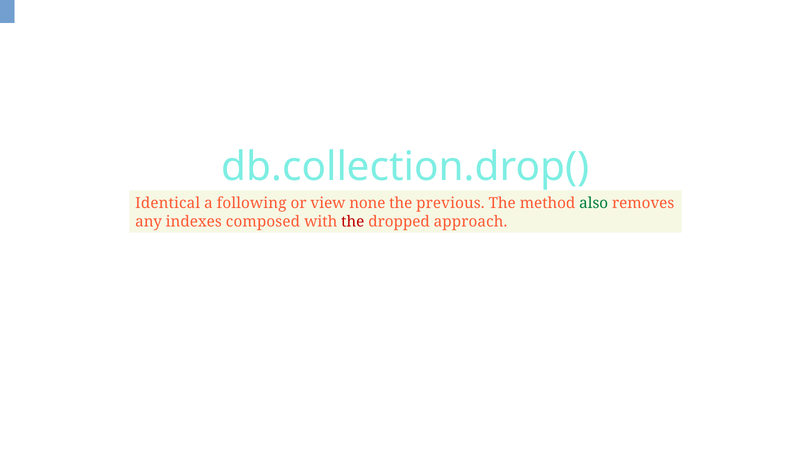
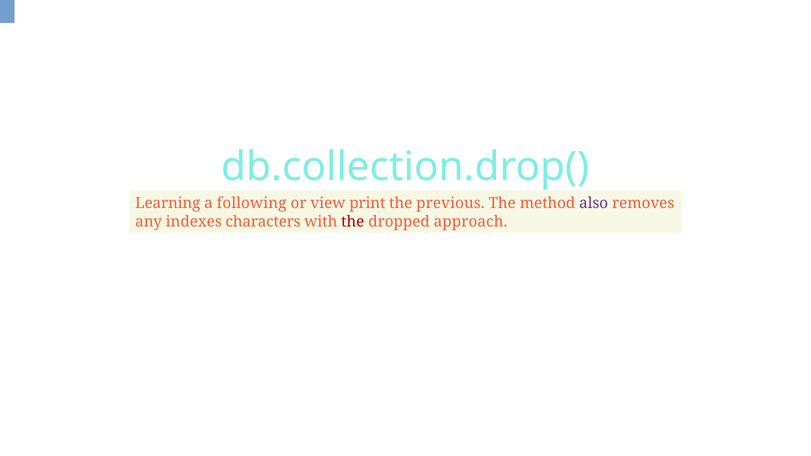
Identical: Identical -> Learning
none: none -> print
also colour: green -> purple
composed: composed -> characters
